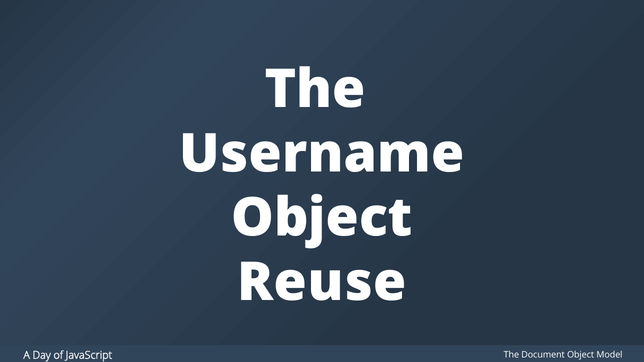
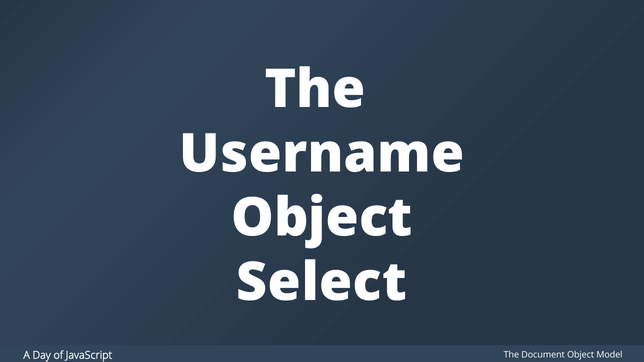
Reuse: Reuse -> Select
